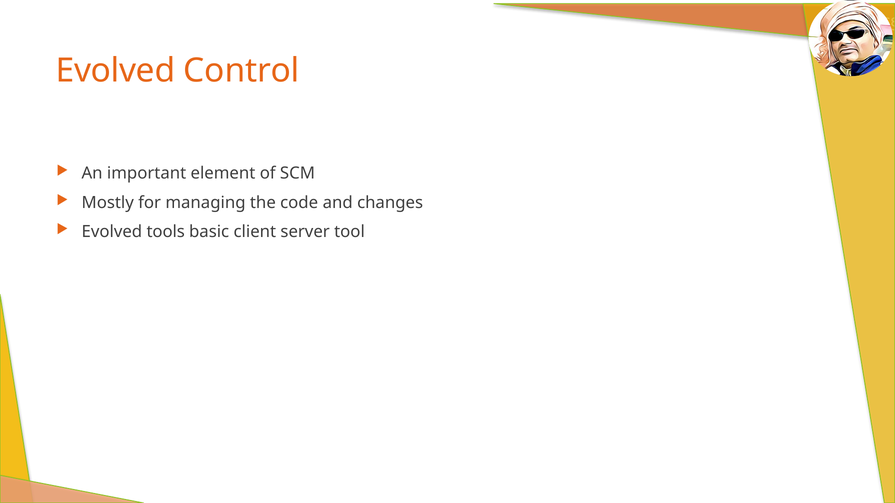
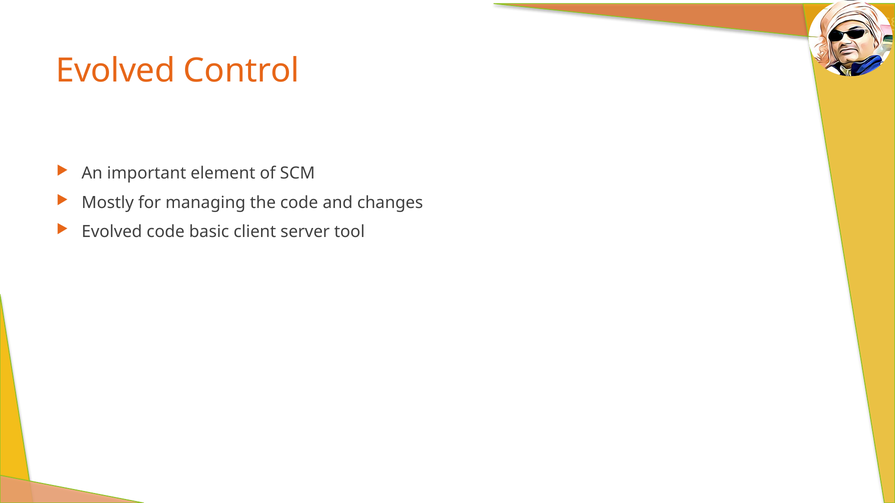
Evolved tools: tools -> code
